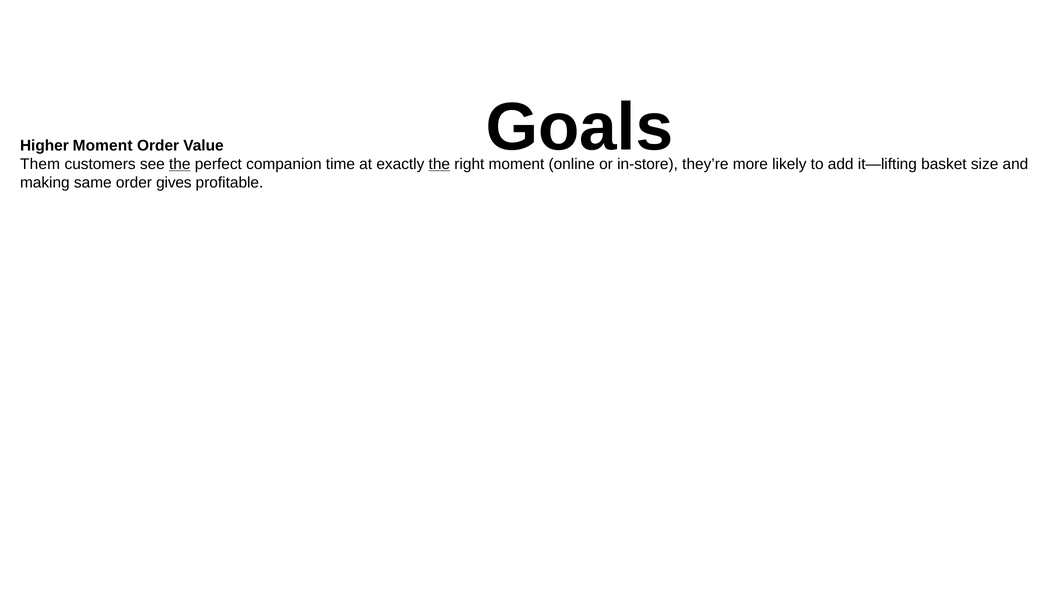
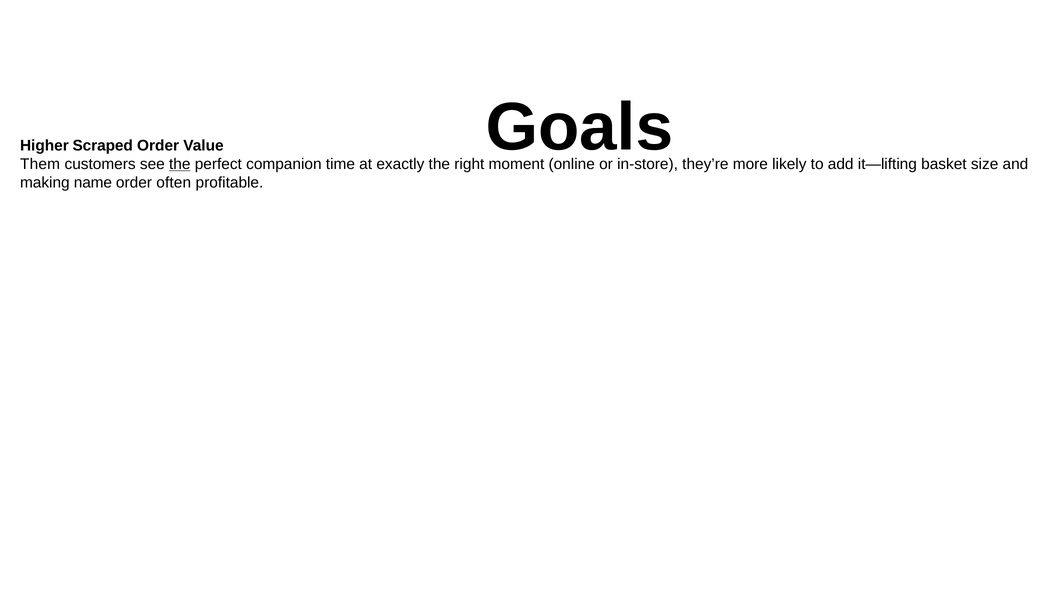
Higher Moment: Moment -> Scraped
the at (439, 164) underline: present -> none
same: same -> name
gives: gives -> often
